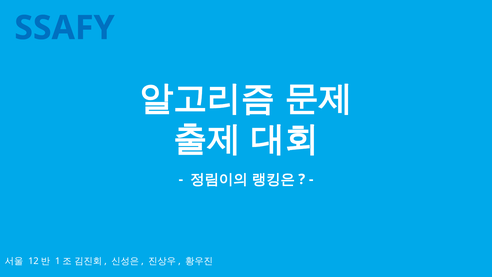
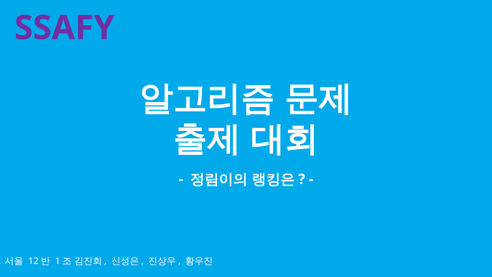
SSAFY colour: blue -> purple
